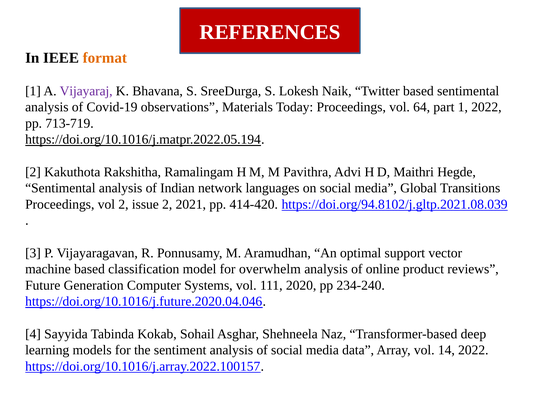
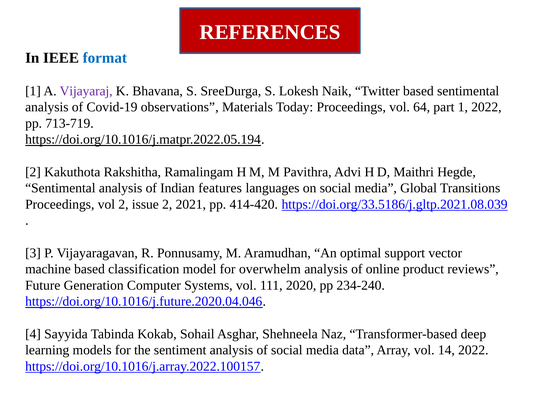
format colour: orange -> blue
network: network -> features
https://doi.org/94.8102/j.gltp.2021.08.039: https://doi.org/94.8102/j.gltp.2021.08.039 -> https://doi.org/33.5186/j.gltp.2021.08.039
